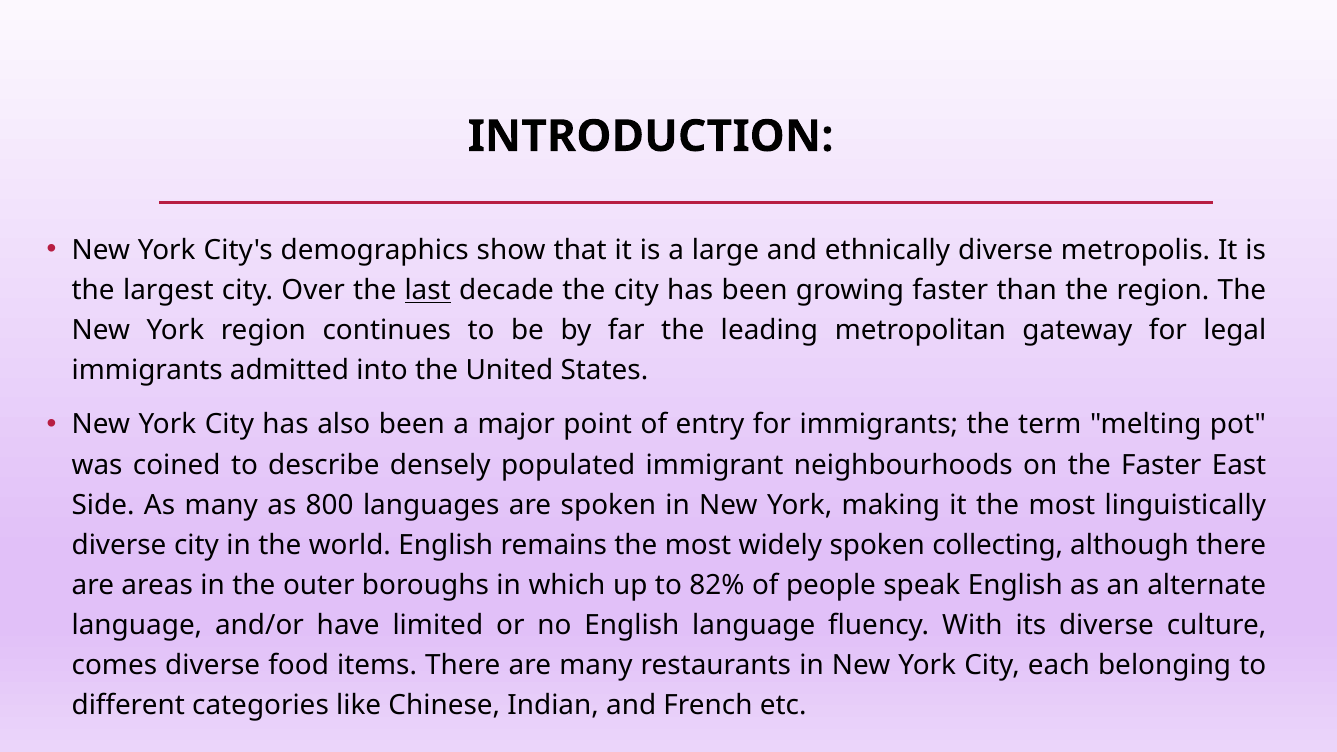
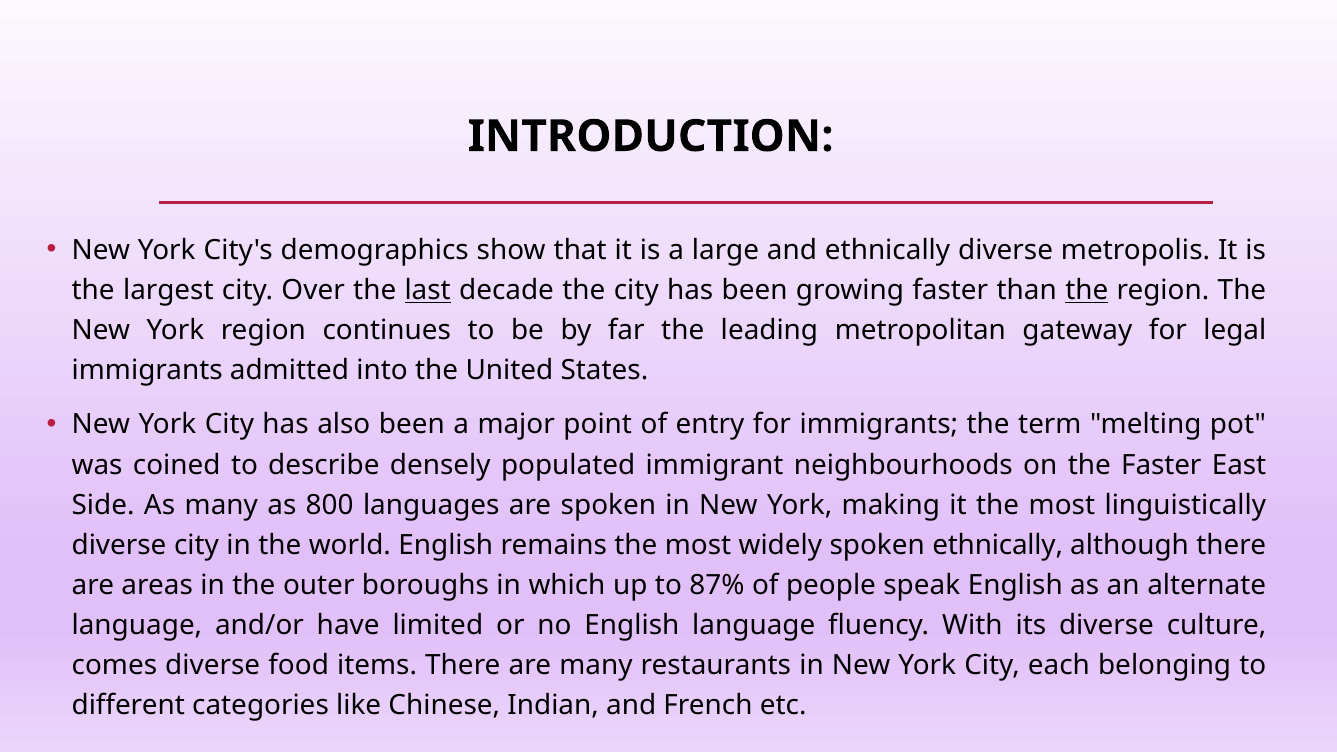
the at (1087, 290) underline: none -> present
spoken collecting: collecting -> ethnically
82%: 82% -> 87%
